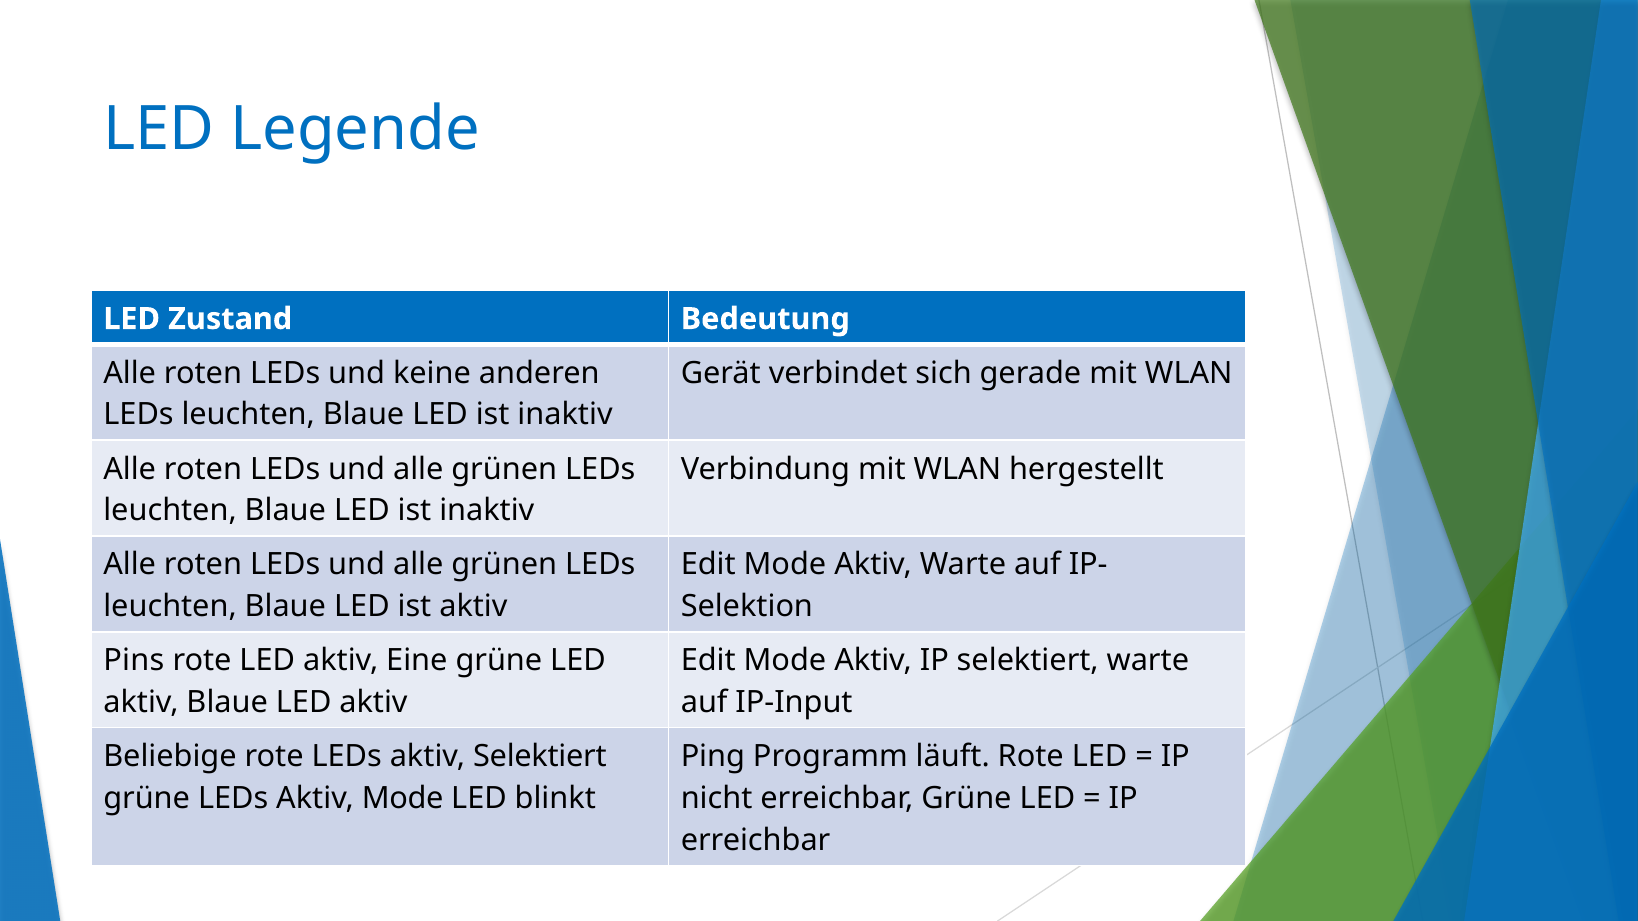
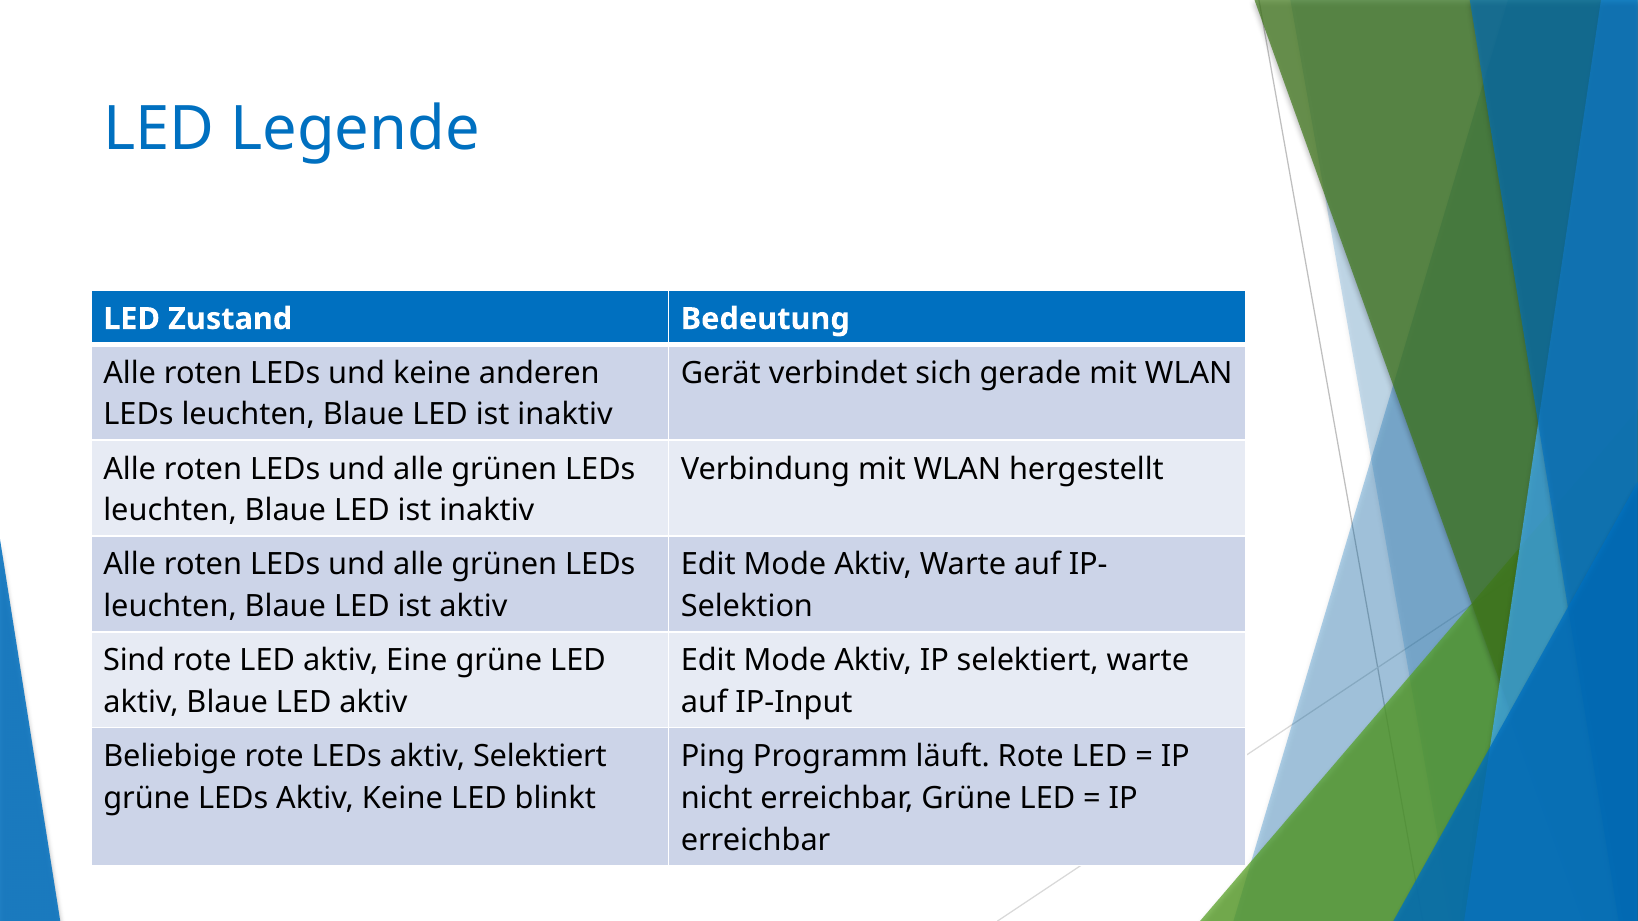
Pins: Pins -> Sind
Aktiv Mode: Mode -> Keine
